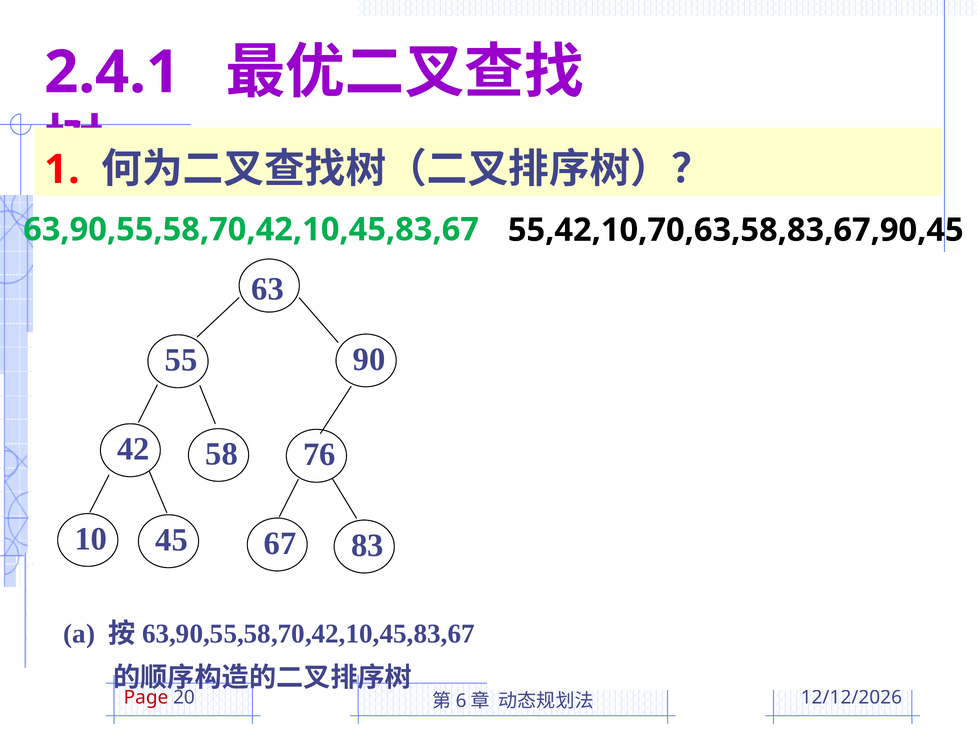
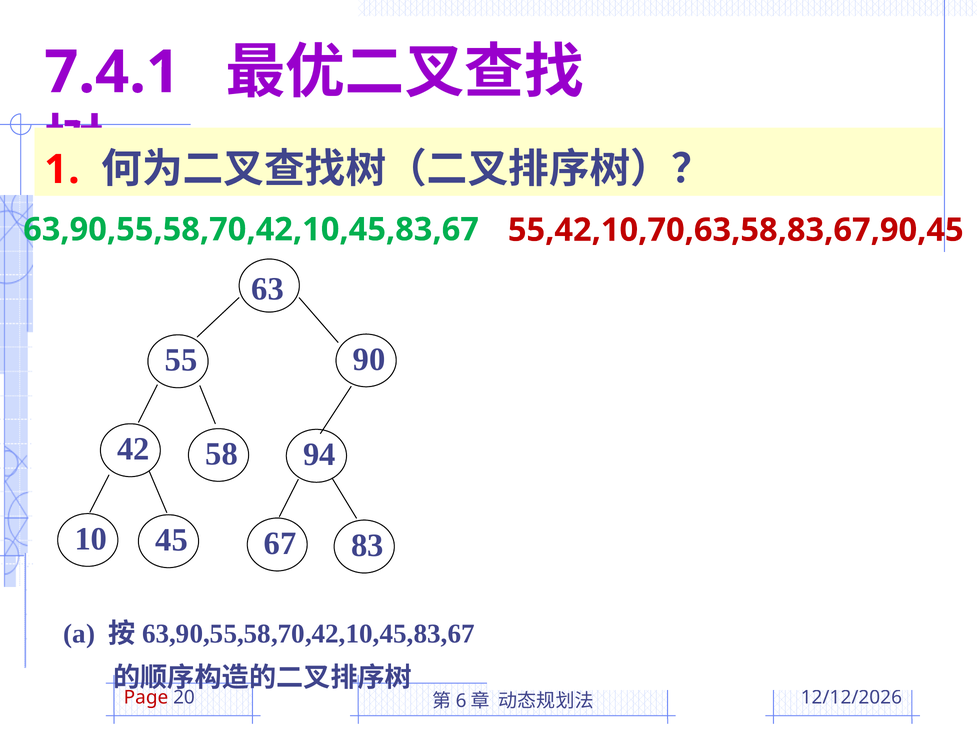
2.4.1: 2.4.1 -> 7.4.1
55,42,10,70,63,58,83,67,90,45 colour: black -> red
76: 76 -> 94
